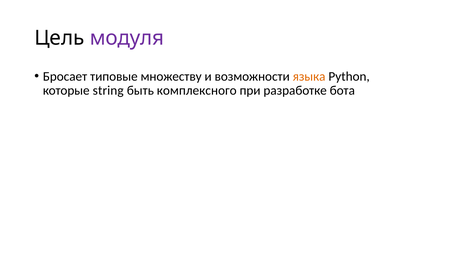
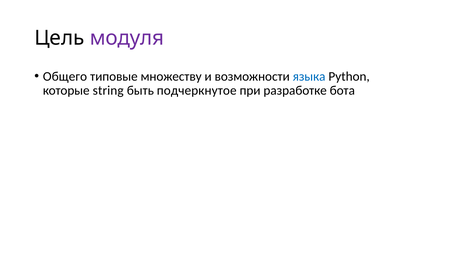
Бросает: Бросает -> Общего
языка colour: orange -> blue
комплексного: комплексного -> подчеркнутое
